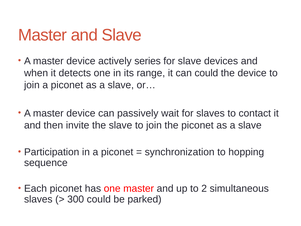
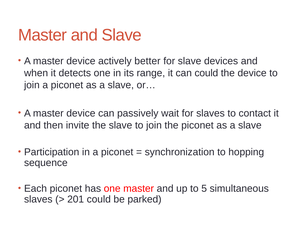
series: series -> better
2: 2 -> 5
300: 300 -> 201
